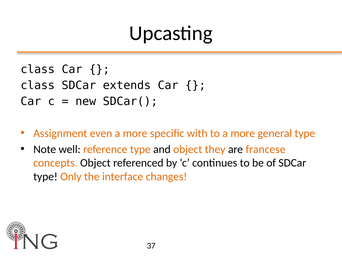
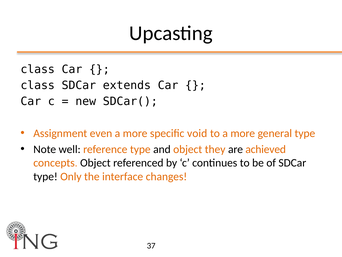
with: with -> void
francese: francese -> achieved
